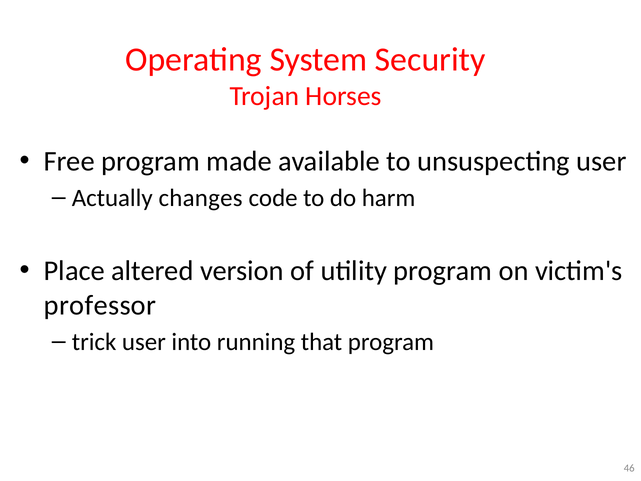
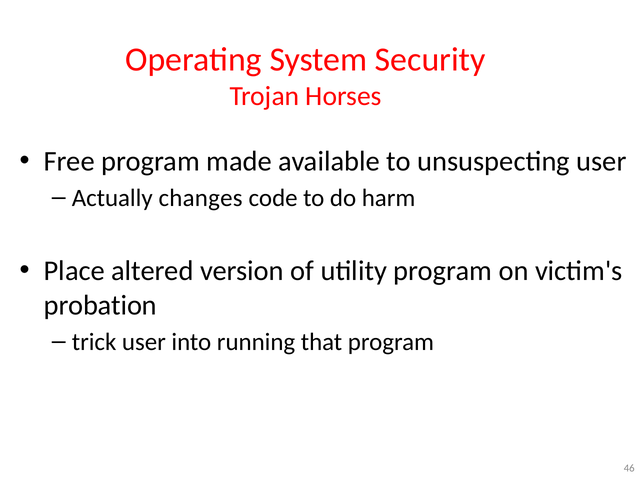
professor: professor -> probation
